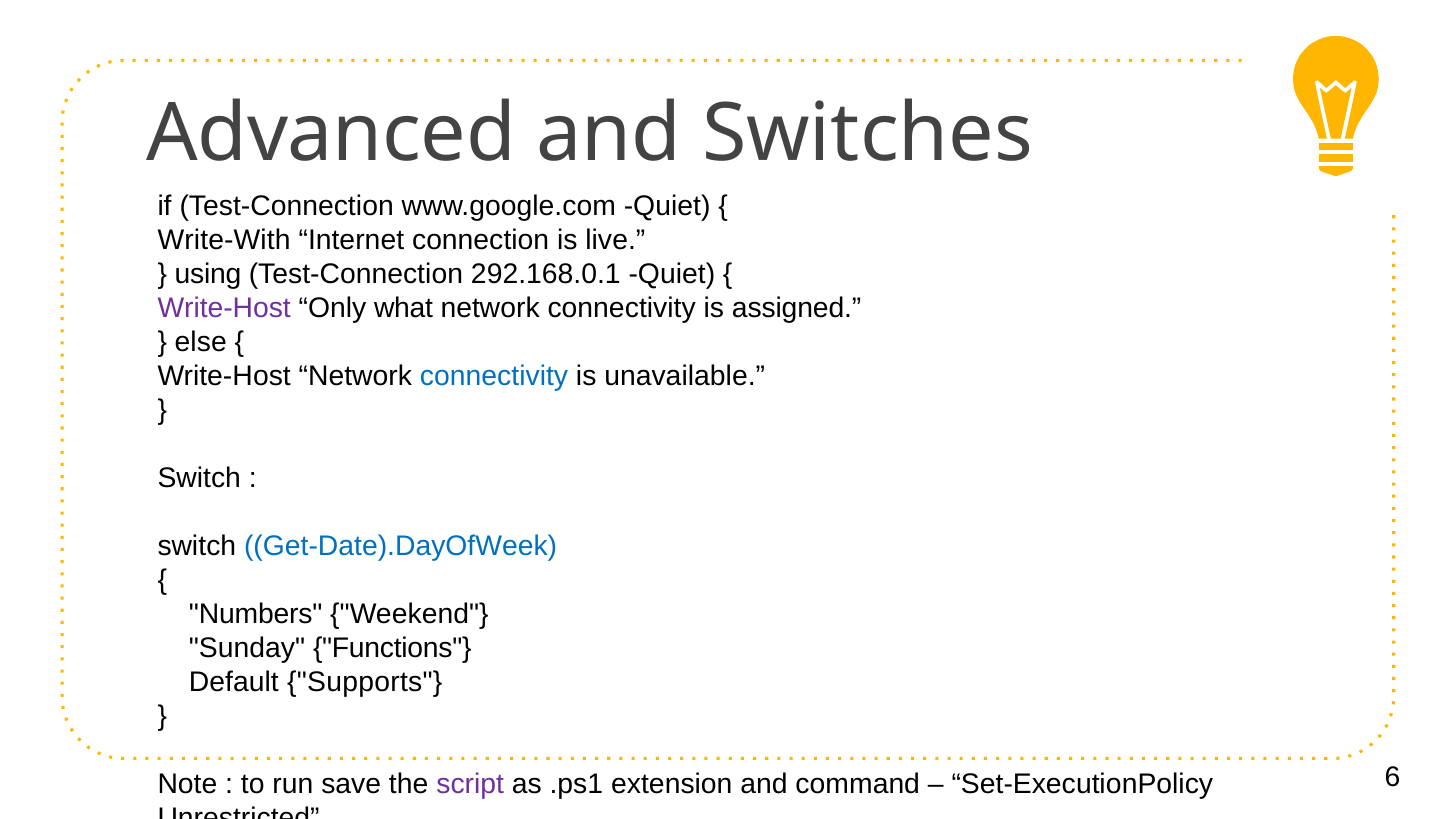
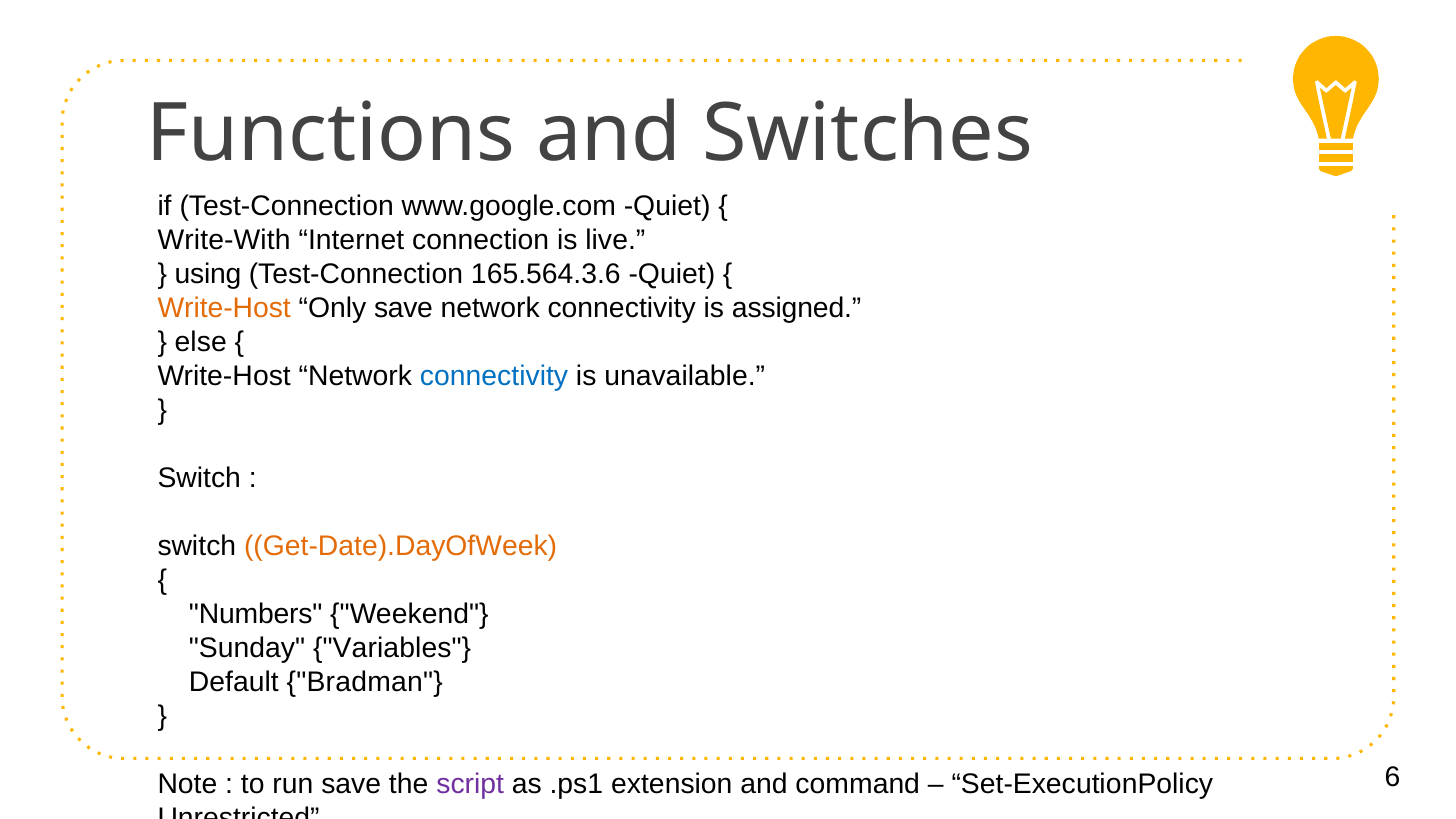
Advanced: Advanced -> Functions
292.168.0.1: 292.168.0.1 -> 165.564.3.6
Write-Host at (224, 308) colour: purple -> orange
Only what: what -> save
Get-Date).DayOfWeek colour: blue -> orange
Functions: Functions -> Variables
Supports: Supports -> Bradman
